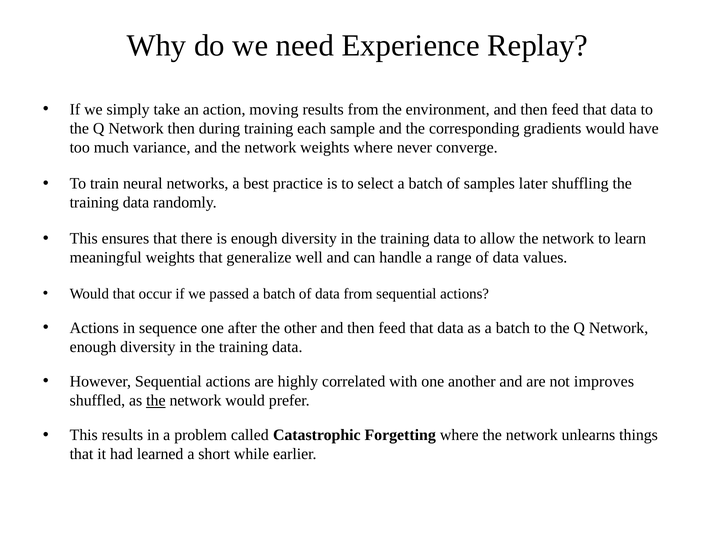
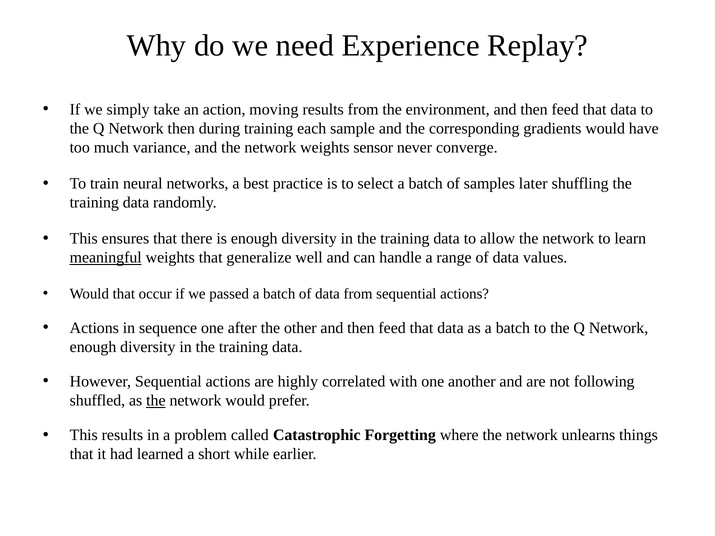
weights where: where -> sensor
meaningful underline: none -> present
improves: improves -> following
